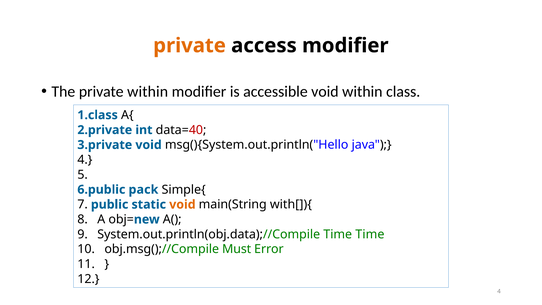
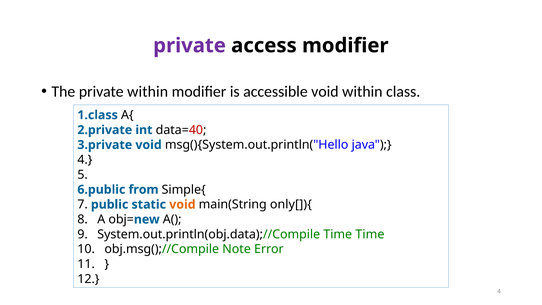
private at (190, 46) colour: orange -> purple
pack: pack -> from
with[]){: with[]){ -> only[]){
Must: Must -> Note
